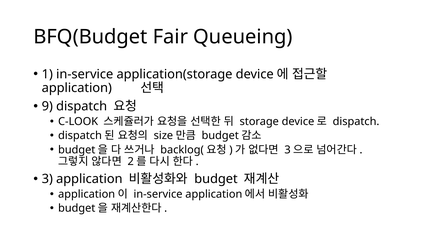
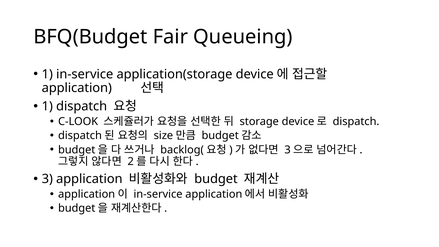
9 at (47, 106): 9 -> 1
